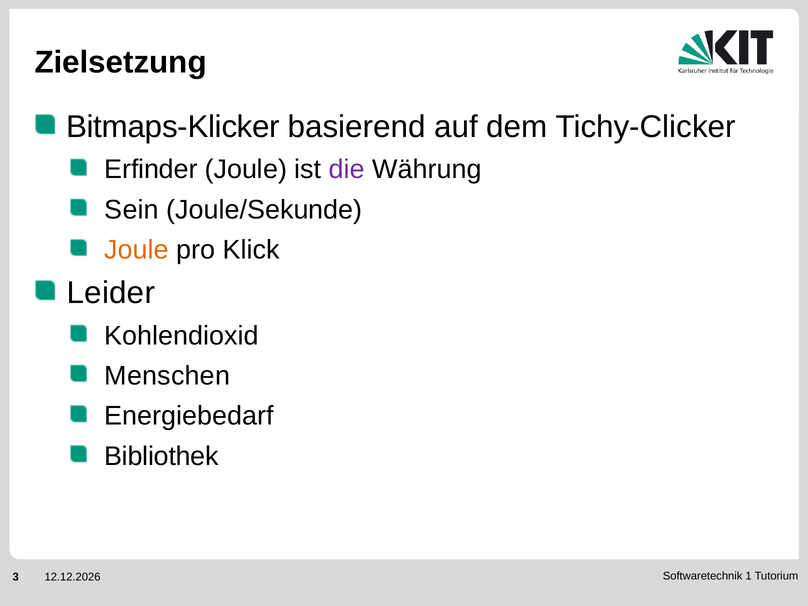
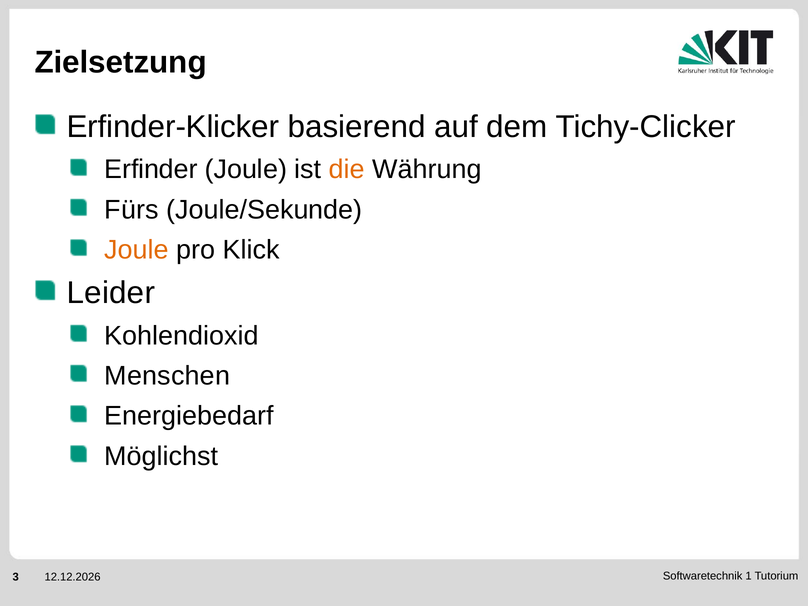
Bitmaps-Klicker: Bitmaps-Klicker -> Erfinder-Klicker
die colour: purple -> orange
Sein: Sein -> Fürs
Bibliothek: Bibliothek -> Möglichst
